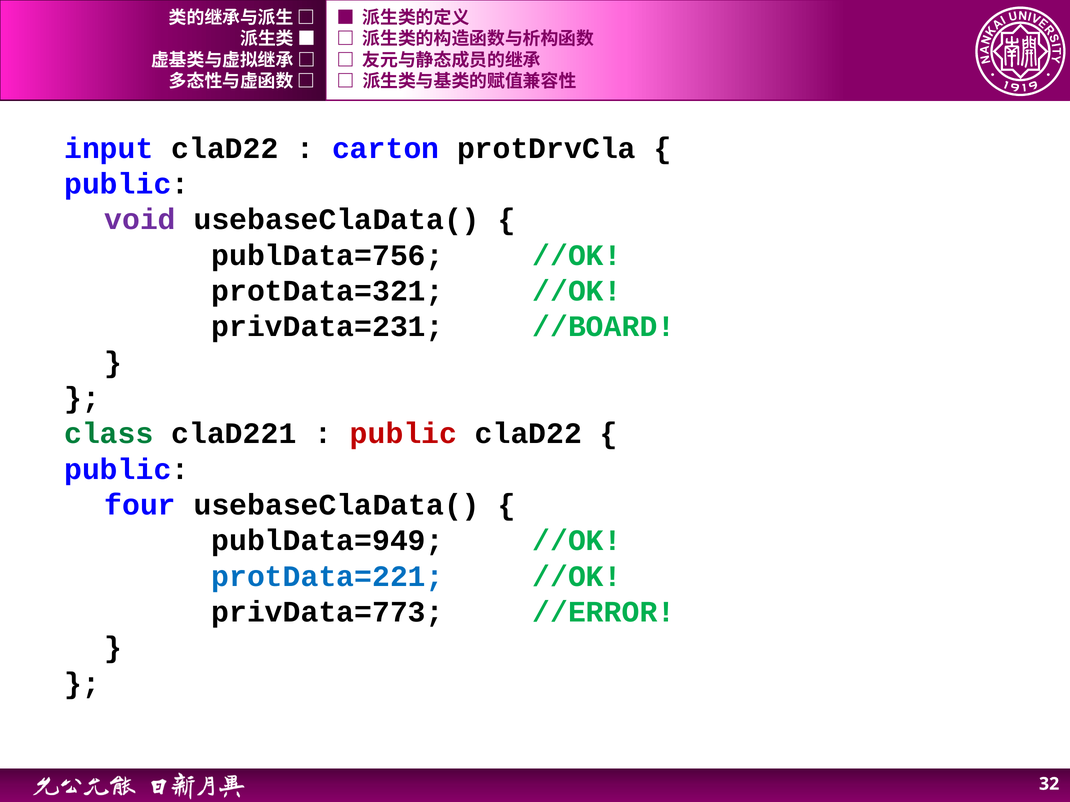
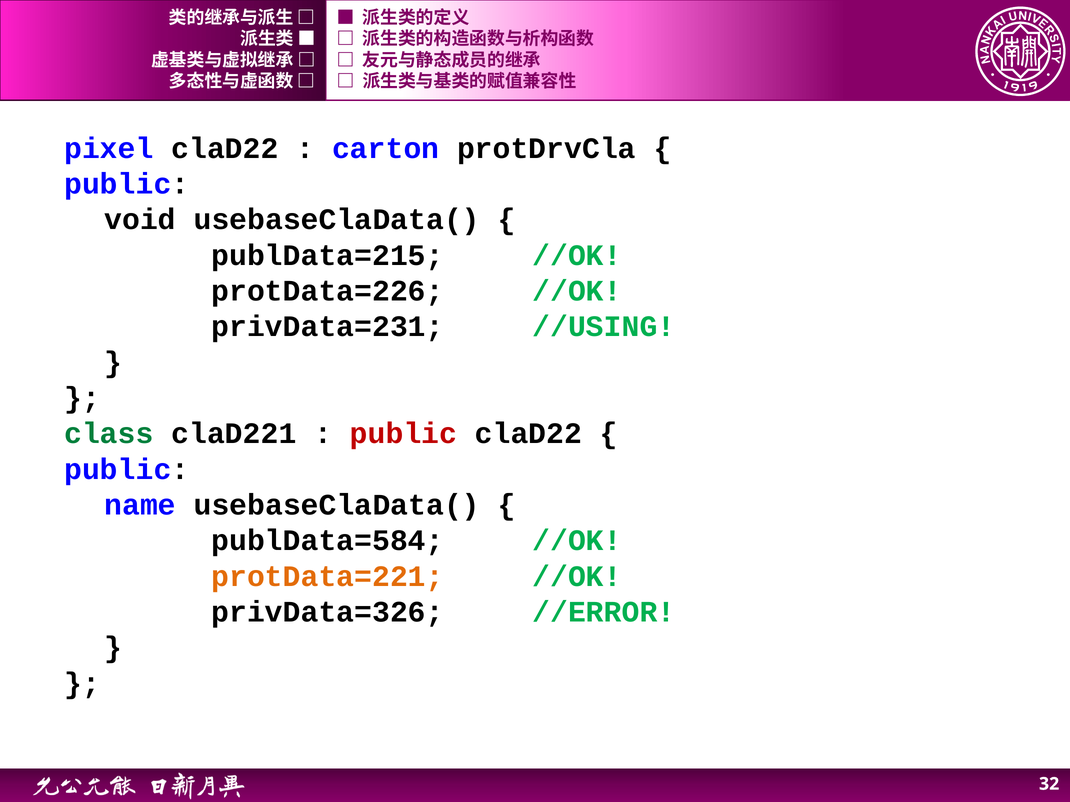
input: input -> pixel
void colour: purple -> black
publData=756: publData=756 -> publData=215
protData=321: protData=321 -> protData=226
//BOARD: //BOARD -> //USING
four: four -> name
publData=949: publData=949 -> publData=584
protData=221 colour: blue -> orange
privData=773: privData=773 -> privData=326
